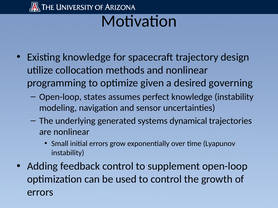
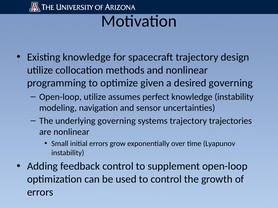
Open-loop states: states -> utilize
underlying generated: generated -> governing
systems dynamical: dynamical -> trajectory
